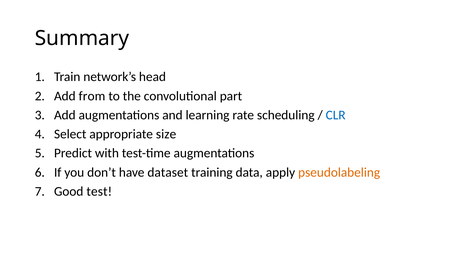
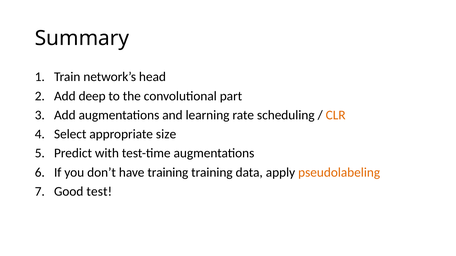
from: from -> deep
CLR colour: blue -> orange
have dataset: dataset -> training
